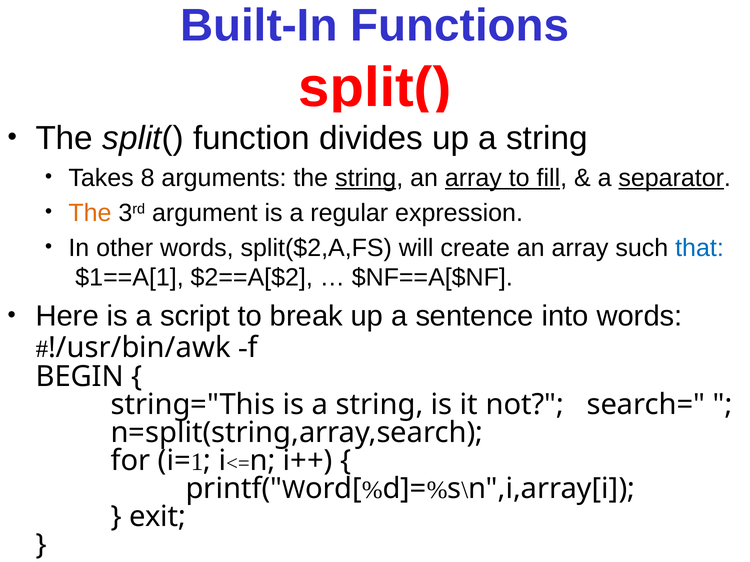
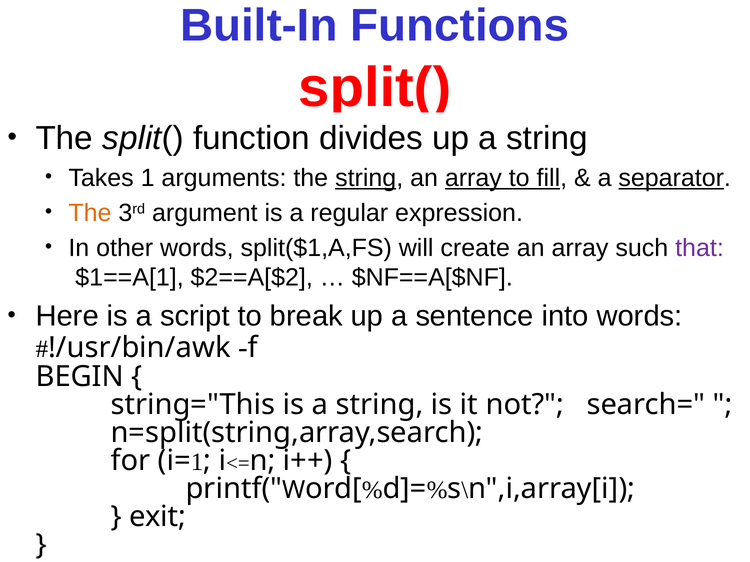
8: 8 -> 1
split($2,A,FS: split($2,A,FS -> split($1,A,FS
that colour: blue -> purple
